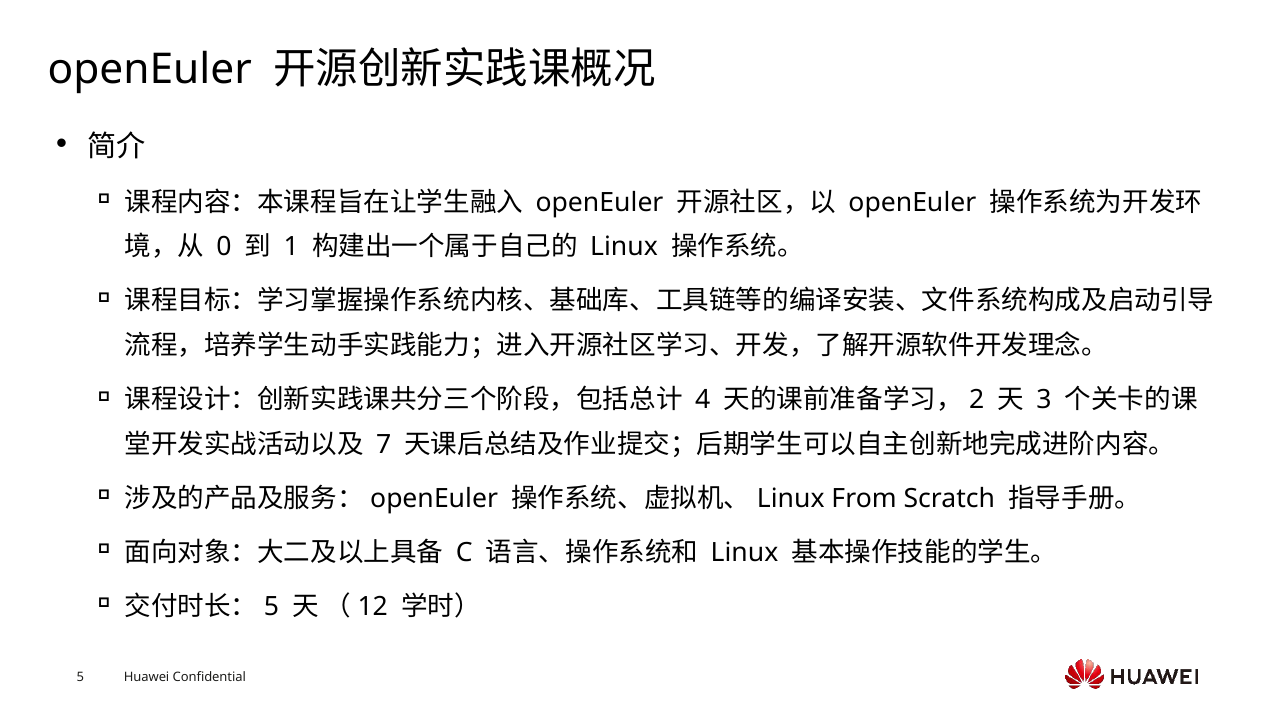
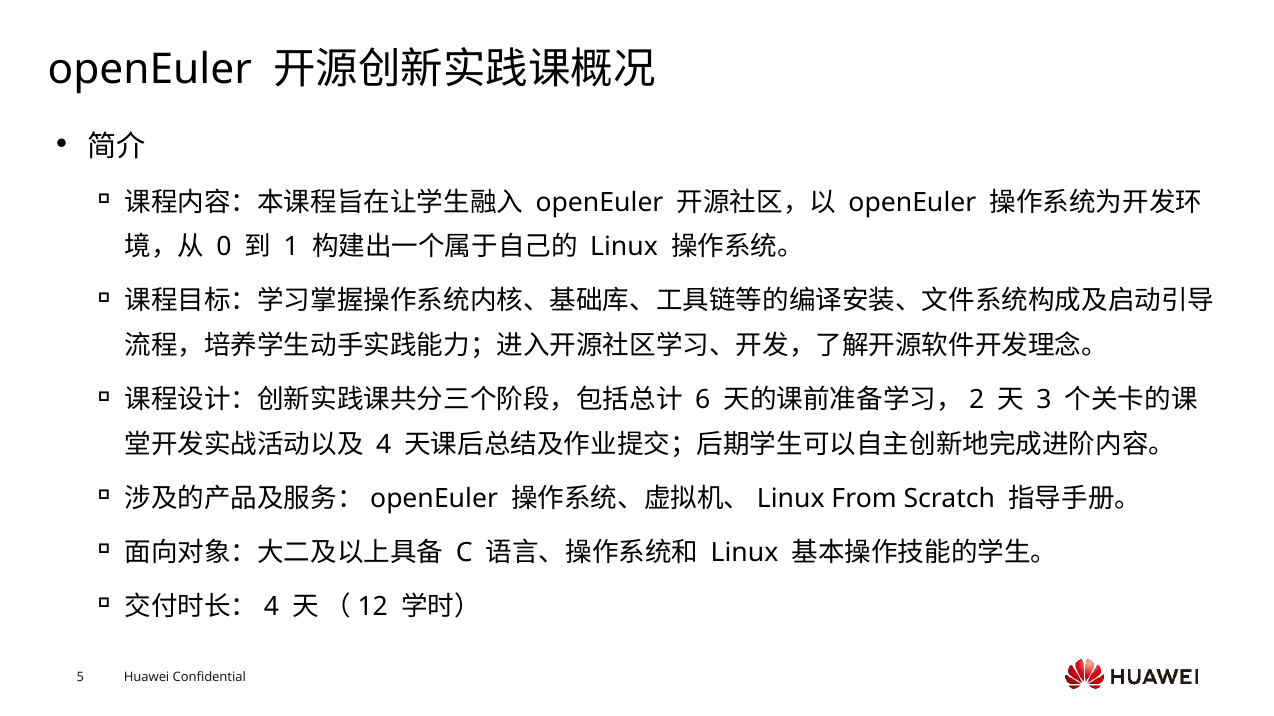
4: 4 -> 6
7 at (384, 445): 7 -> 4
5 at (271, 607): 5 -> 4
